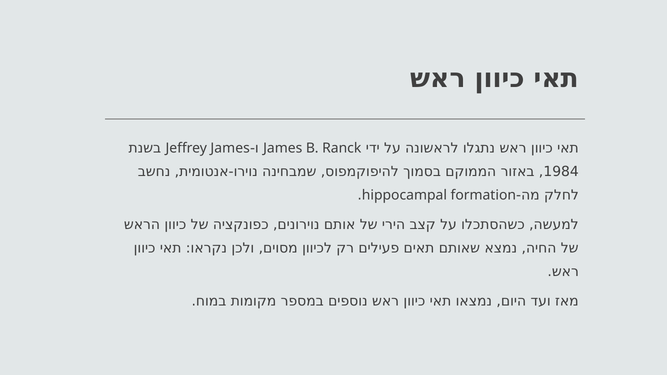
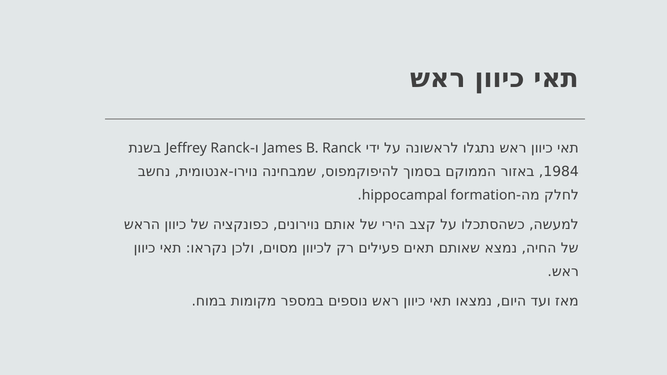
James at (230, 148): James -> Ranck
